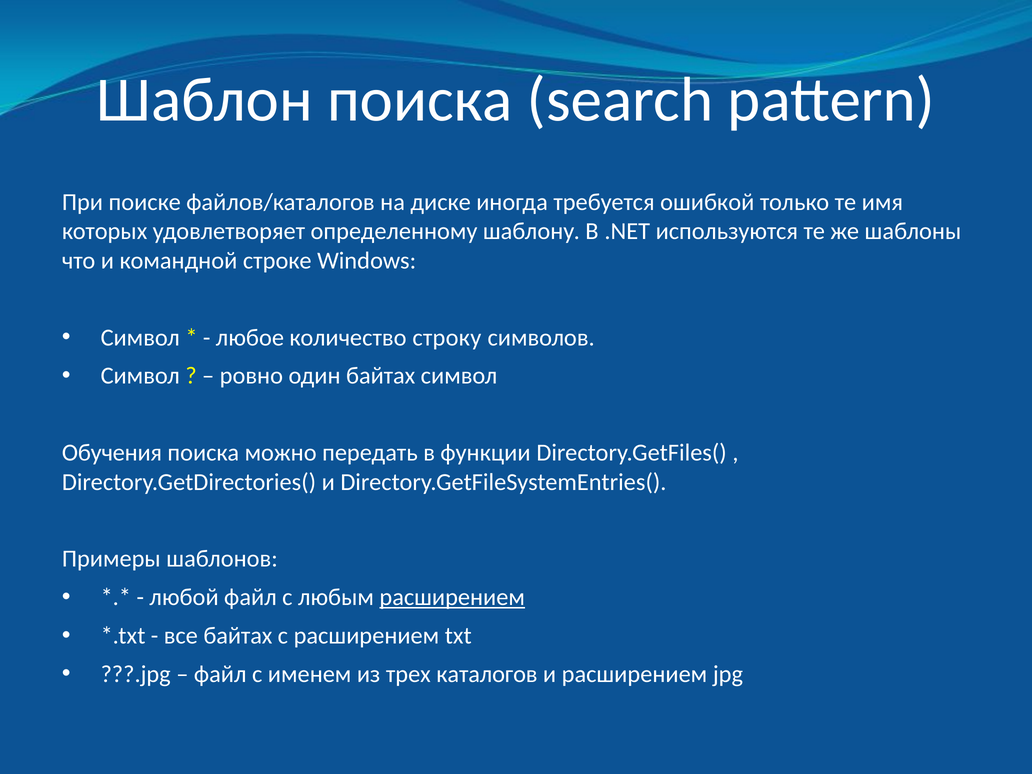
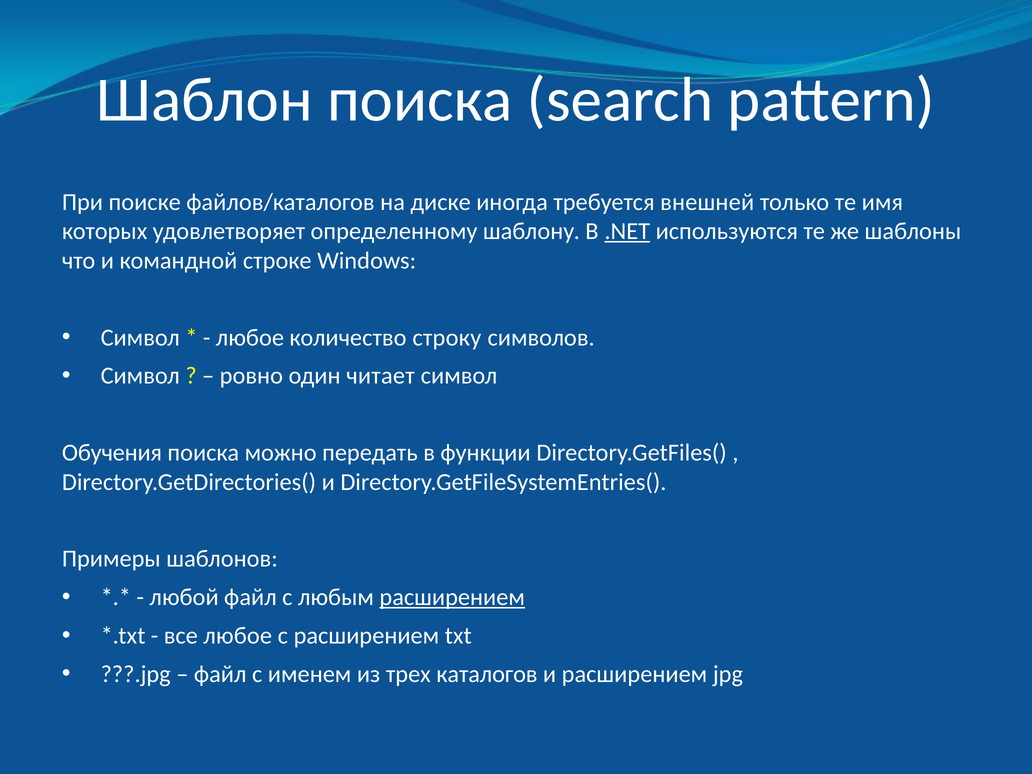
ошибкой: ошибкой -> внешней
.NET underline: none -> present
один байтах: байтах -> читает
все байтах: байтах -> любое
